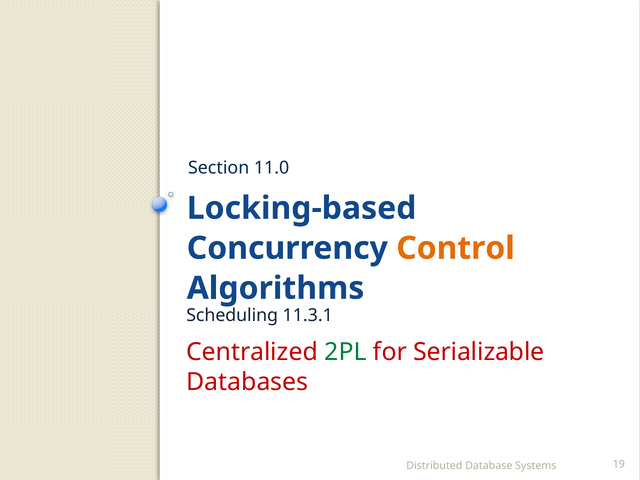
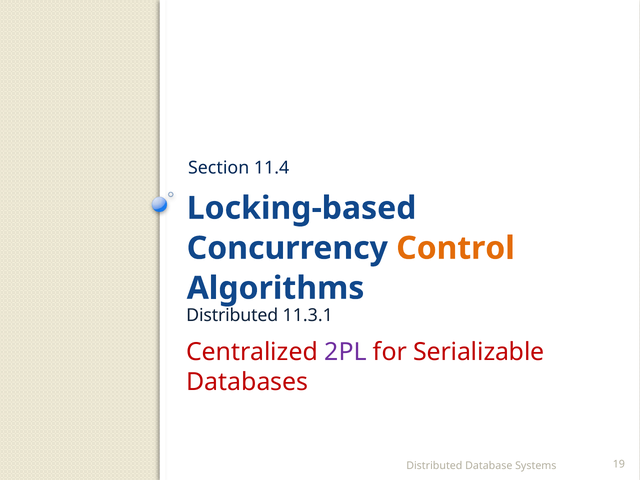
11.0: 11.0 -> 11.4
Scheduling at (232, 315): Scheduling -> Distributed
2PL colour: green -> purple
